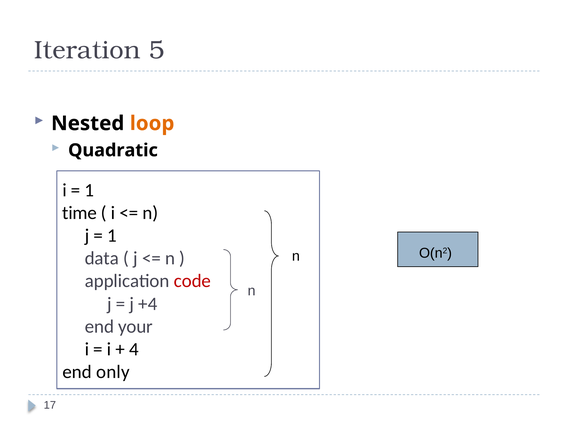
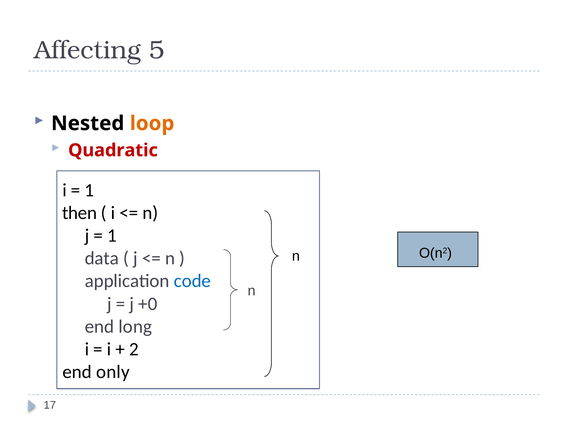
Iteration: Iteration -> Affecting
Quadratic colour: black -> red
time: time -> then
code colour: red -> blue
+4: +4 -> +0
your: your -> long
4: 4 -> 2
